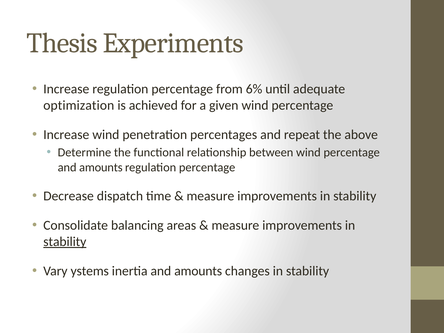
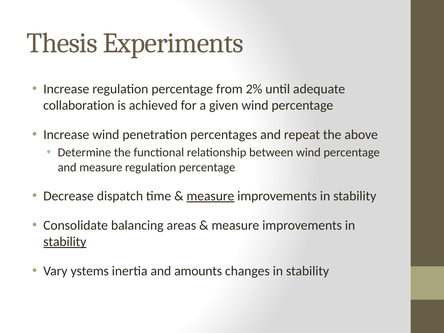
6%: 6% -> 2%
optimization: optimization -> collaboration
amounts at (101, 167): amounts -> measure
measure at (210, 196) underline: none -> present
